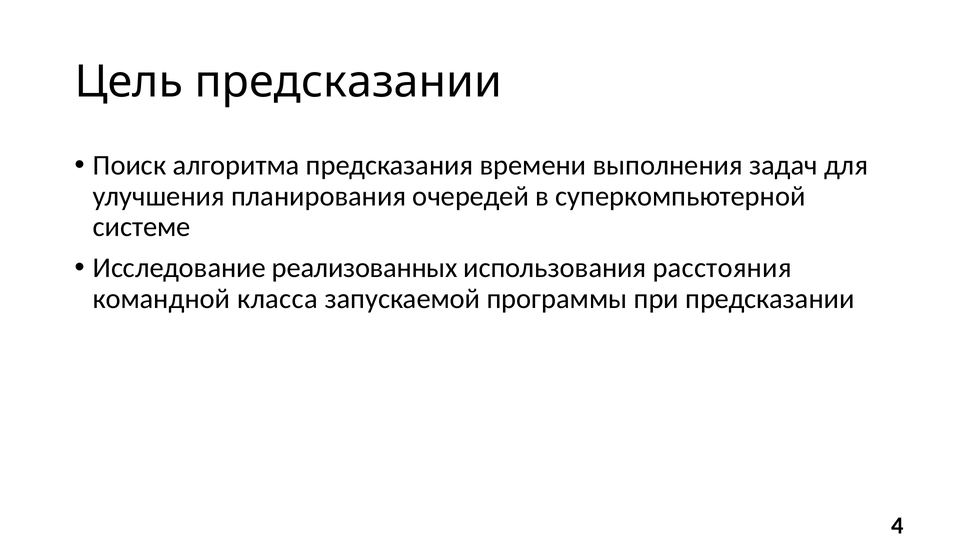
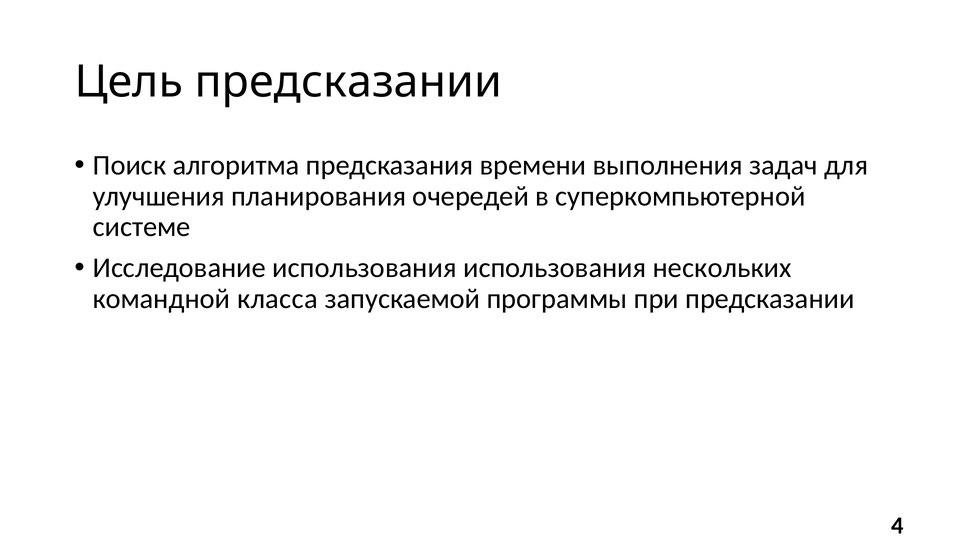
Исследование реализованных: реализованных -> использования
расстояния: расстояния -> нескольких
